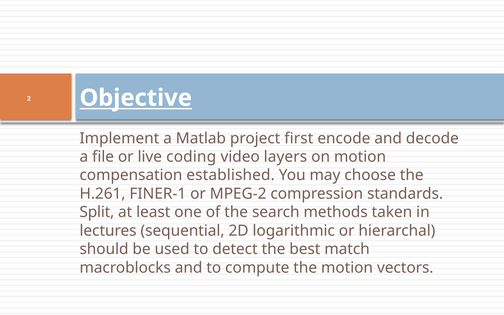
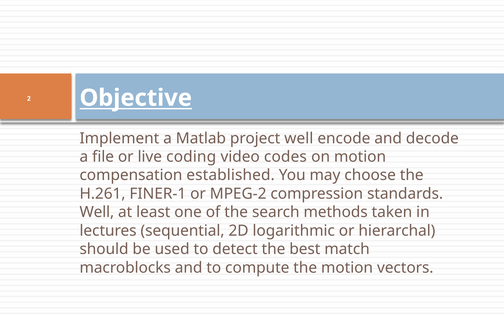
project first: first -> well
layers: layers -> codes
Split at (97, 212): Split -> Well
